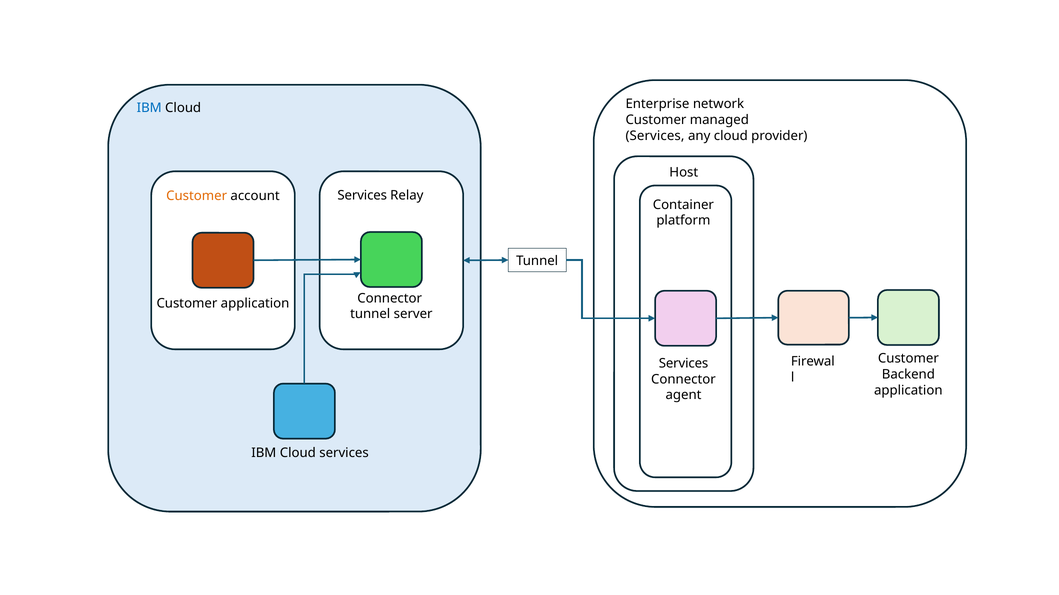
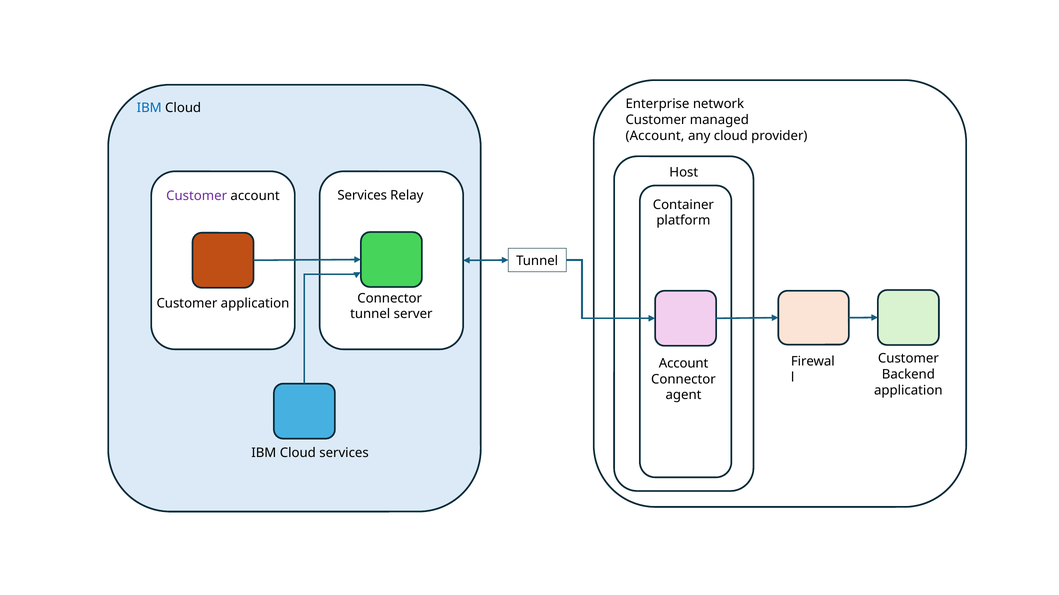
Services at (655, 136): Services -> Account
Customer at (197, 196) colour: orange -> purple
Services at (684, 364): Services -> Account
